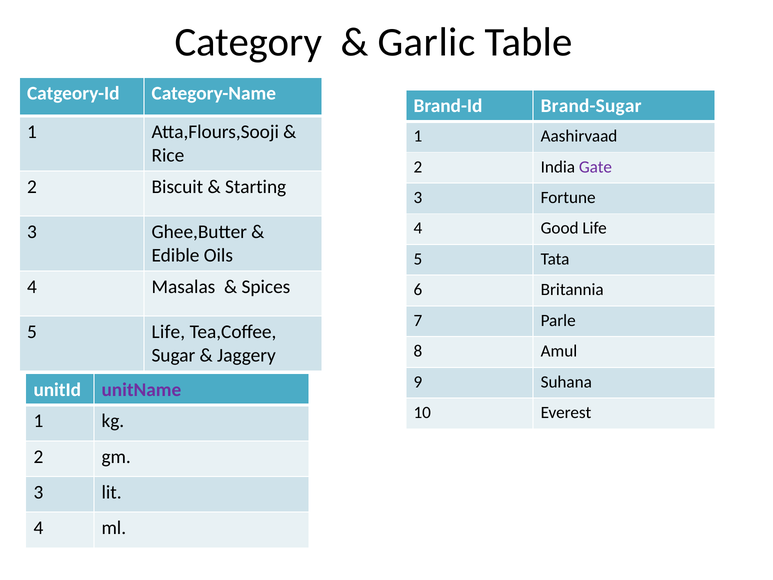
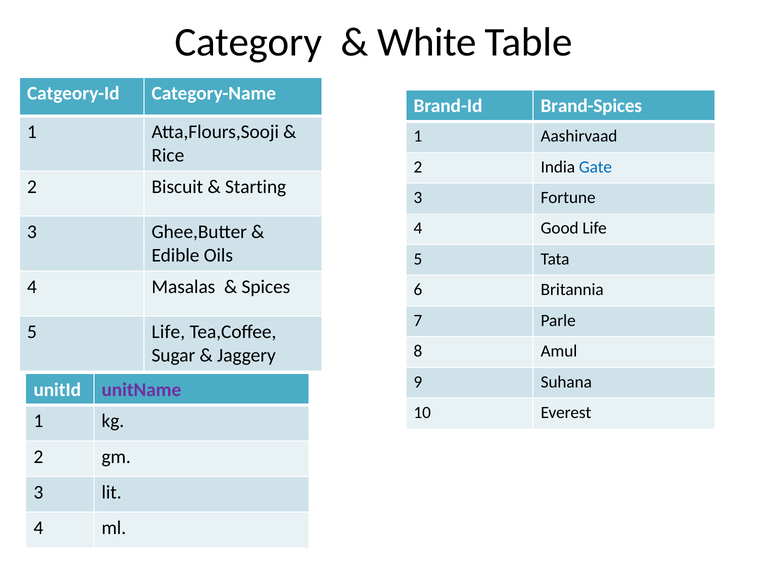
Garlic: Garlic -> White
Brand-Sugar: Brand-Sugar -> Brand-Spices
Gate colour: purple -> blue
